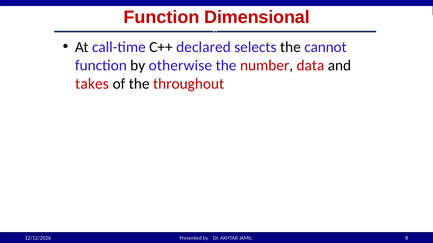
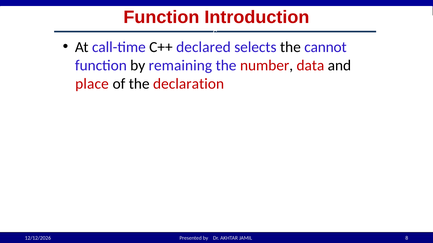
Dimensional: Dimensional -> Introduction
otherwise: otherwise -> remaining
takes: takes -> place
throughout: throughout -> declaration
